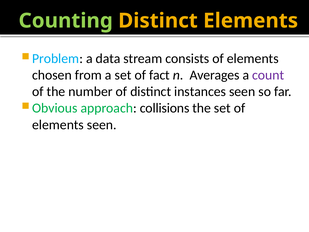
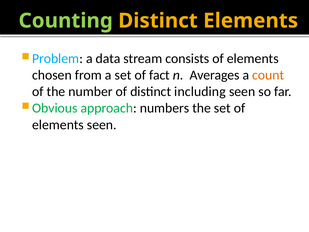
count colour: purple -> orange
instances: instances -> including
collisions: collisions -> numbers
